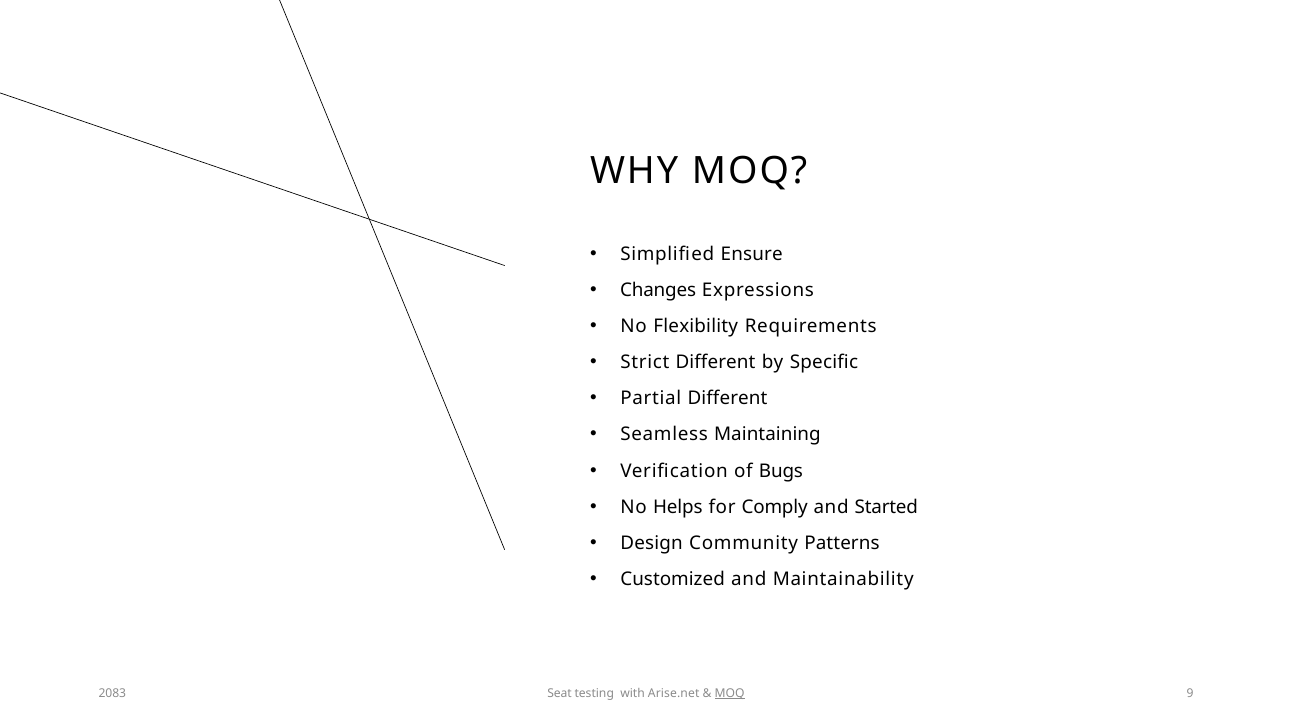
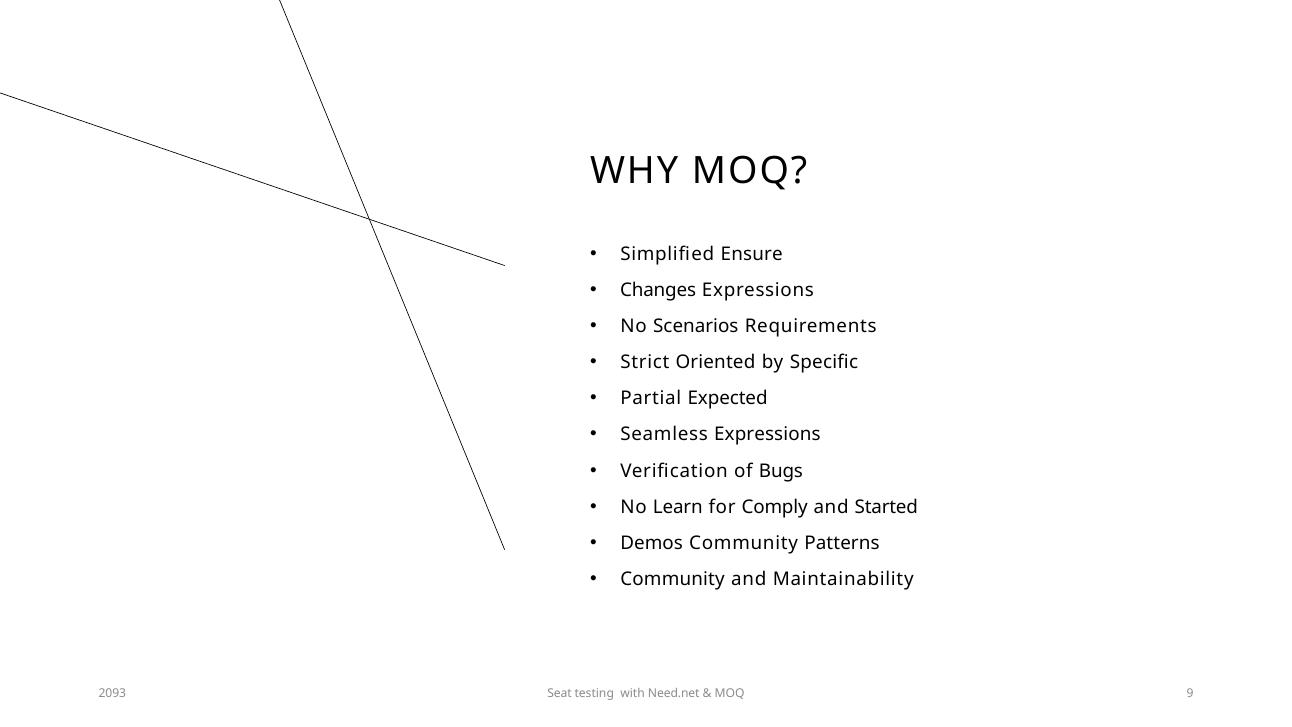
Flexibility: Flexibility -> Scenarios
Strict Different: Different -> Oriented
Partial Different: Different -> Expected
Seamless Maintaining: Maintaining -> Expressions
Helps: Helps -> Learn
Design: Design -> Demos
Customized at (673, 579): Customized -> Community
Arise.net: Arise.net -> Need.net
MOQ at (730, 693) underline: present -> none
2083: 2083 -> 2093
